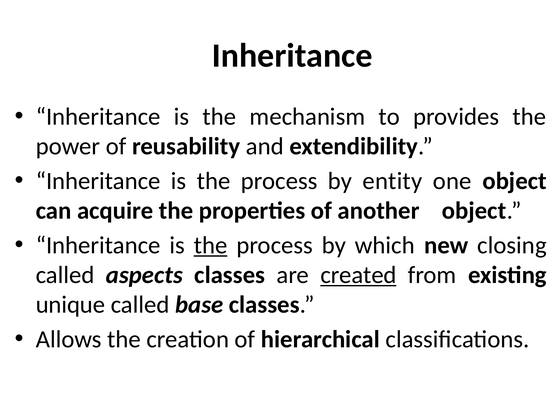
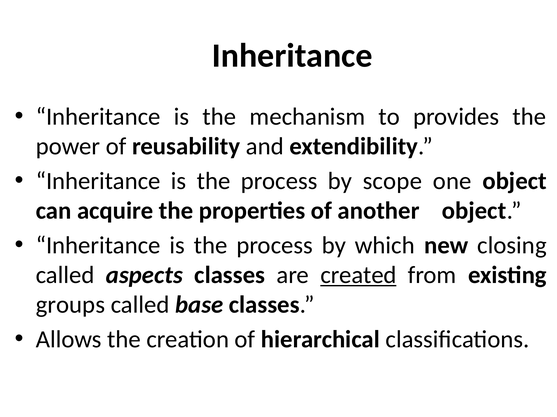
entity: entity -> scope
the at (211, 246) underline: present -> none
unique: unique -> groups
